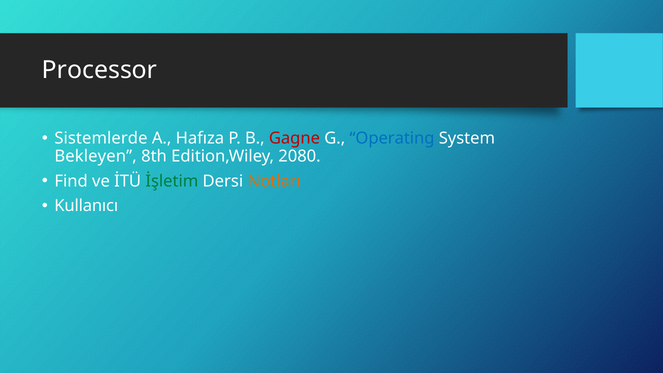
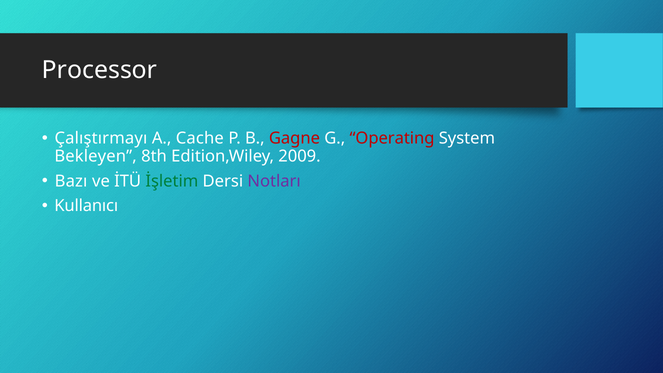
Sistemlerde: Sistemlerde -> Çalıştırmayı
Hafıza: Hafıza -> Cache
Operating colour: blue -> red
2080: 2080 -> 2009
Find: Find -> Bazı
Notları colour: orange -> purple
